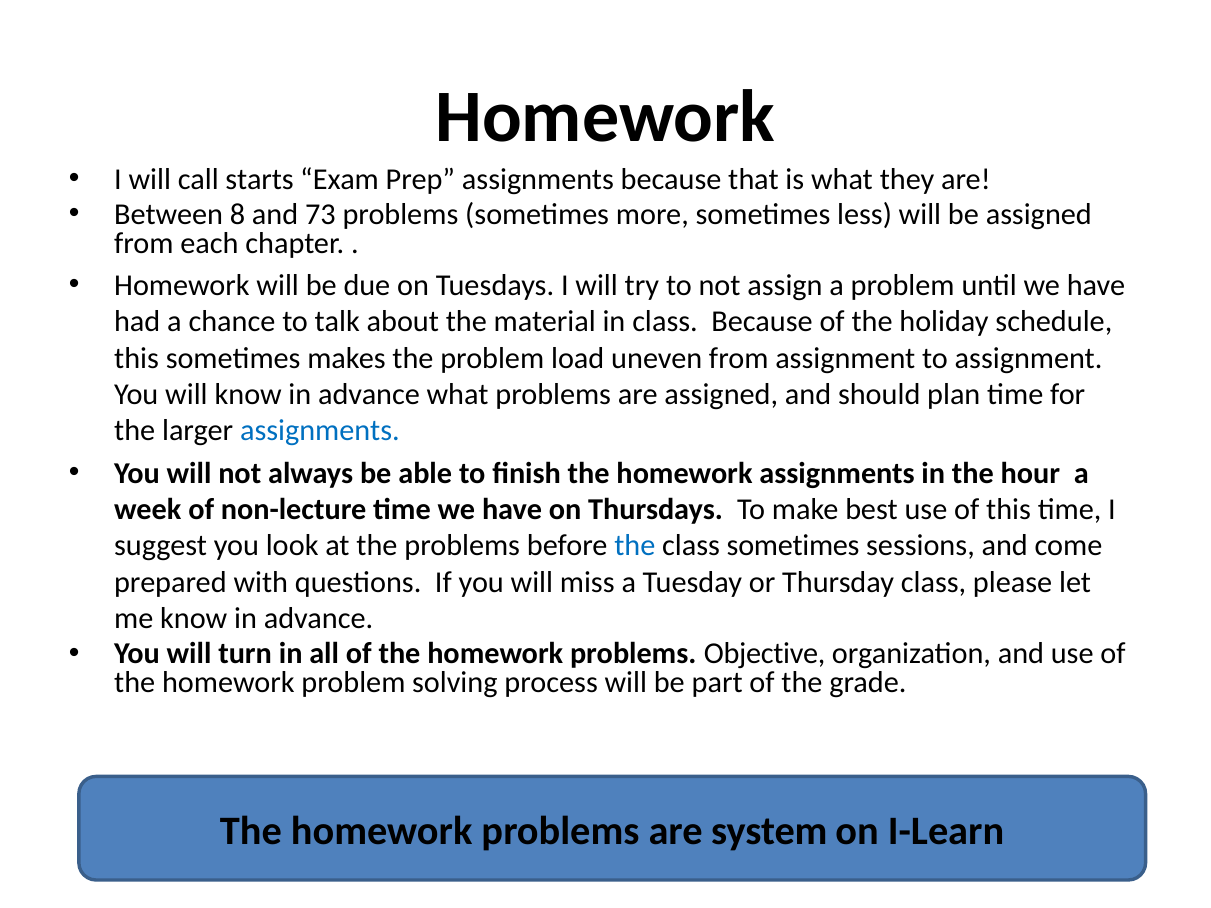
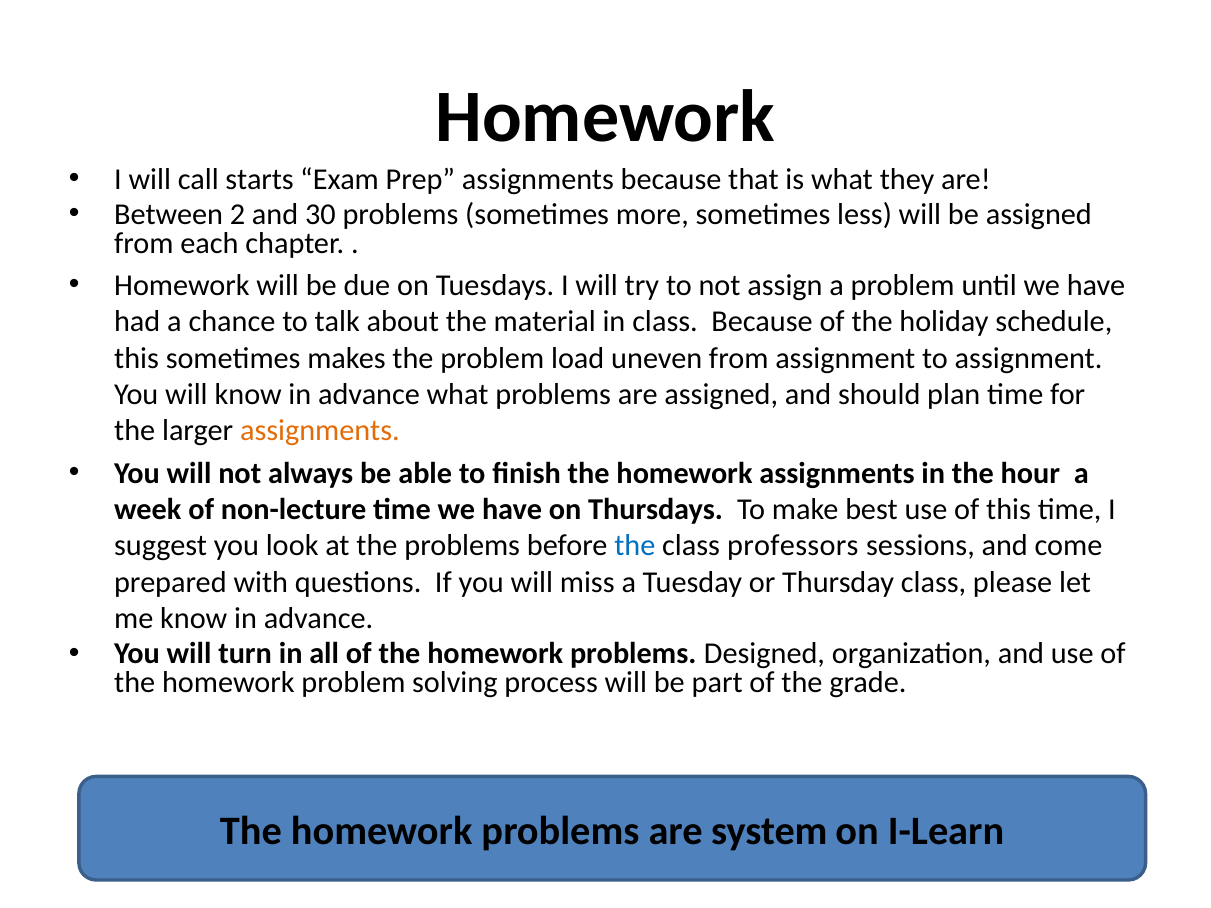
8: 8 -> 2
73: 73 -> 30
assignments at (320, 431) colour: blue -> orange
class sometimes: sometimes -> professors
Objective: Objective -> Designed
